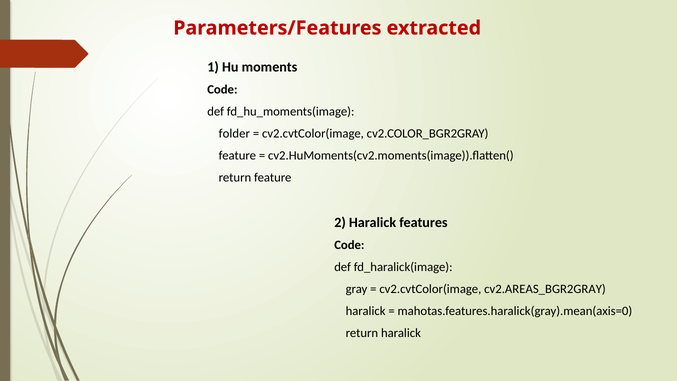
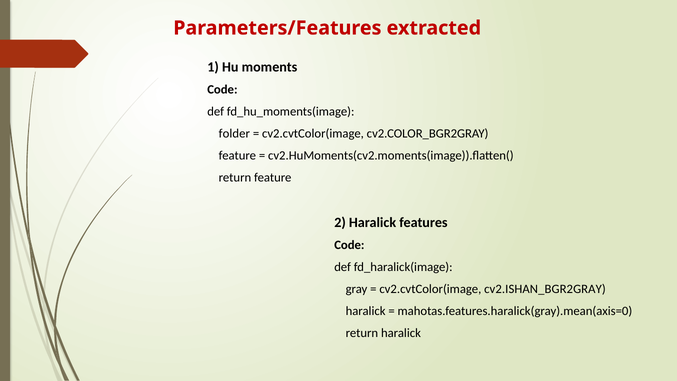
cv2.AREAS_BGR2GRAY: cv2.AREAS_BGR2GRAY -> cv2.ISHAN_BGR2GRAY
